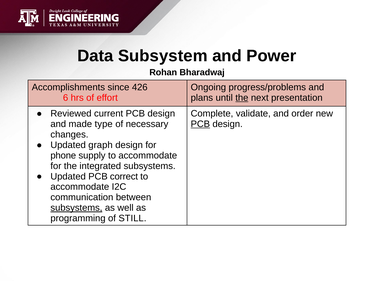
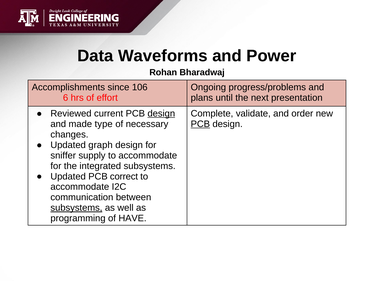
Subsystem: Subsystem -> Waveforms
426: 426 -> 106
the at (242, 98) underline: present -> none
design at (161, 113) underline: none -> present
phone: phone -> sniffer
STILL: STILL -> HAVE
